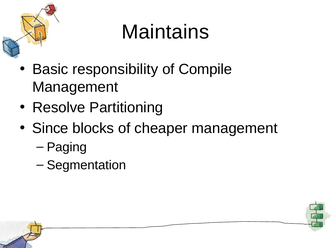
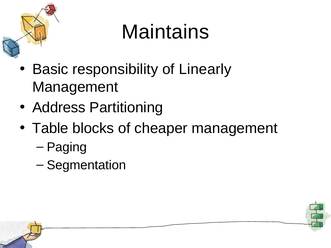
Compile: Compile -> Linearly
Resolve: Resolve -> Address
Since: Since -> Table
